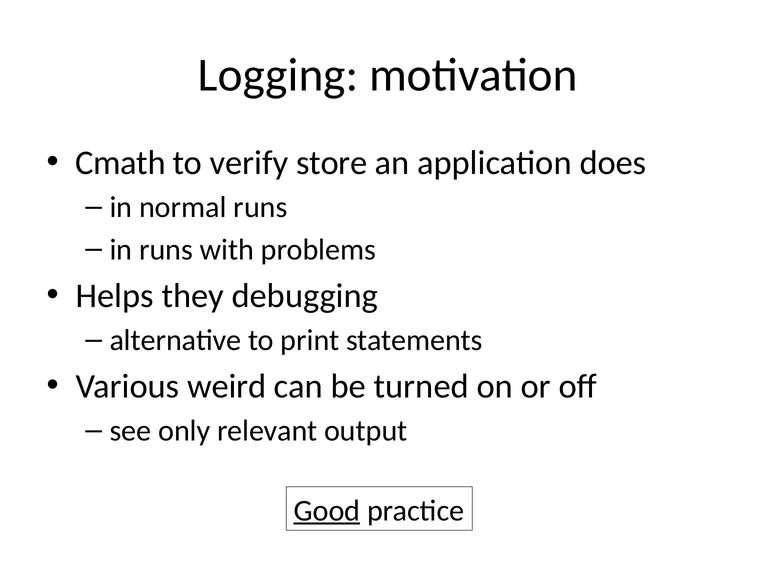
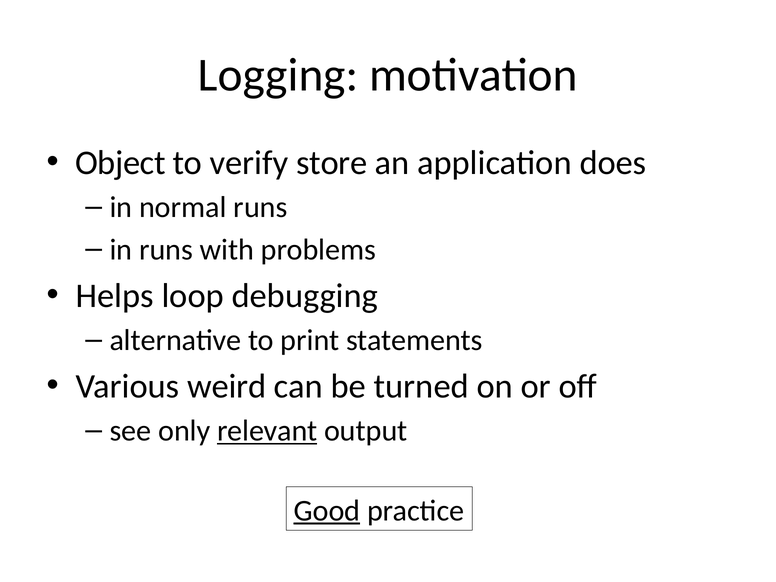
Cmath: Cmath -> Object
they: they -> loop
relevant underline: none -> present
